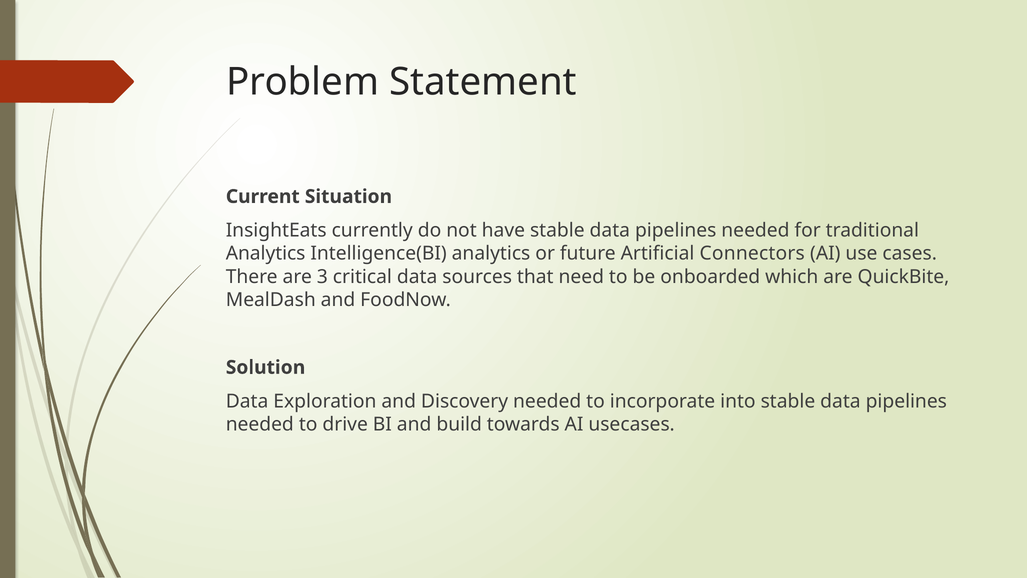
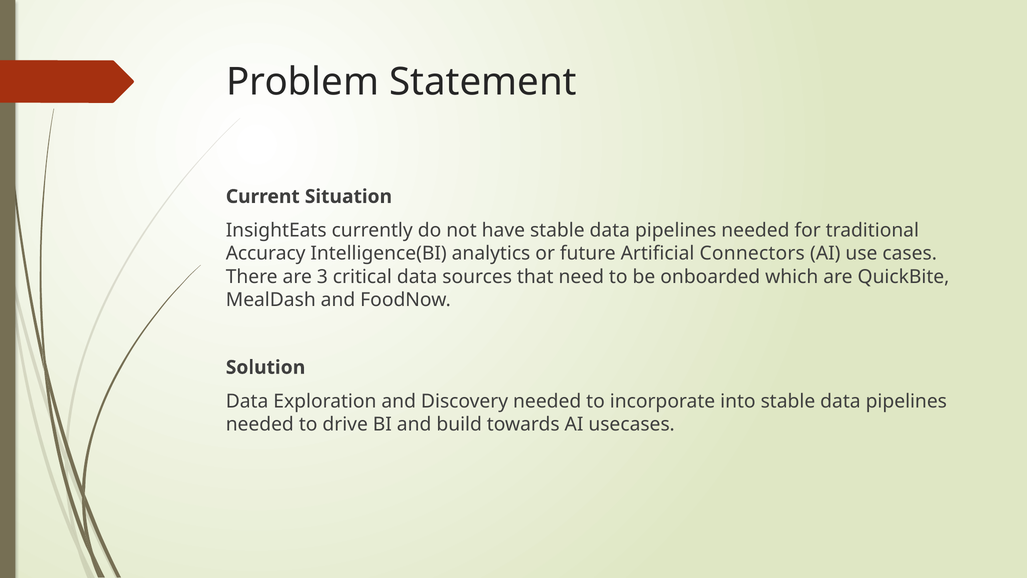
Analytics at (266, 253): Analytics -> Accuracy
